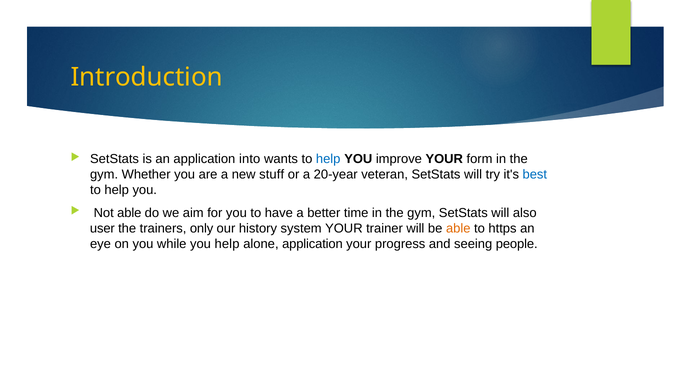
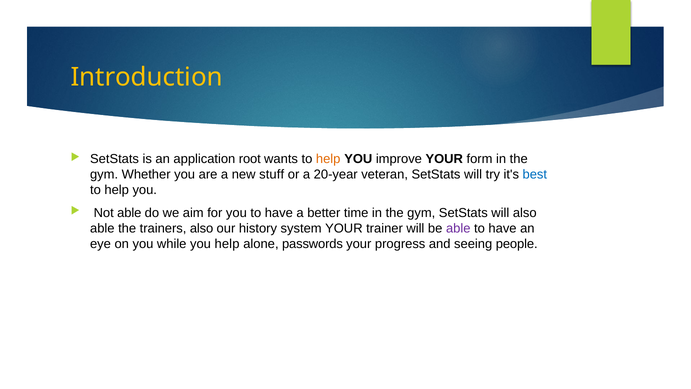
into: into -> root
help at (328, 159) colour: blue -> orange
user at (102, 228): user -> able
trainers only: only -> also
able at (458, 228) colour: orange -> purple
https at (503, 228): https -> have
alone application: application -> passwords
